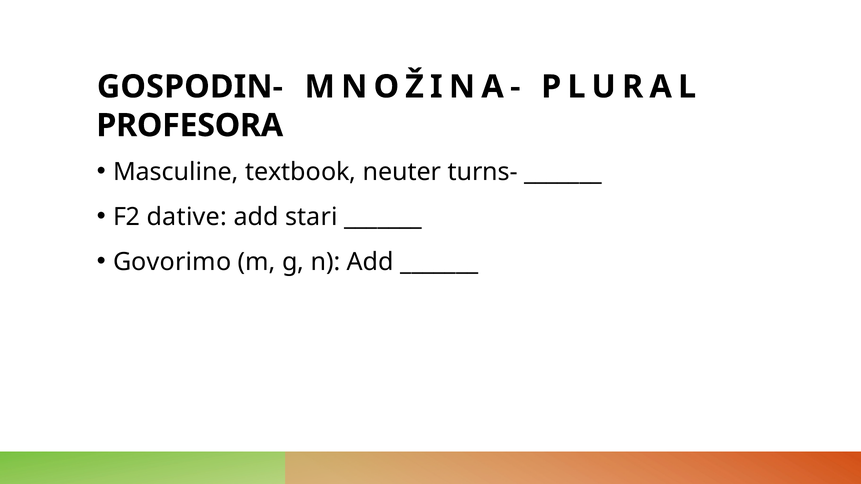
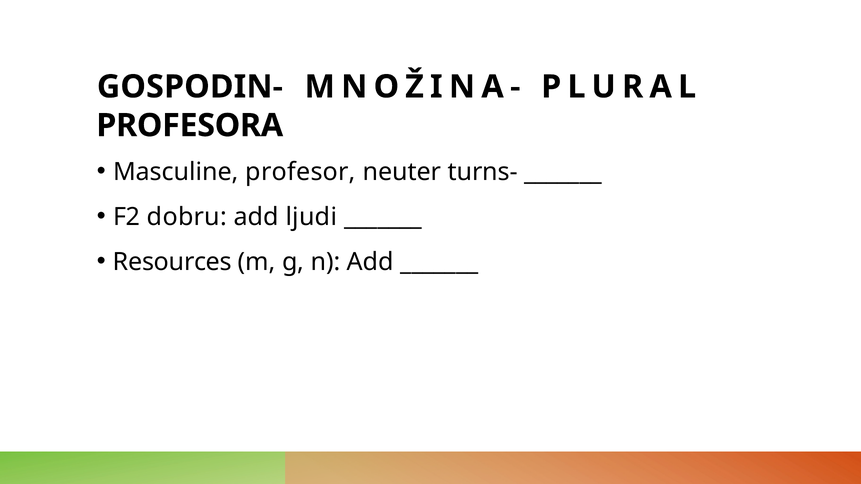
textbook: textbook -> profesor
dative: dative -> dobru
stari: stari -> ljudi
Govorimo: Govorimo -> Resources
